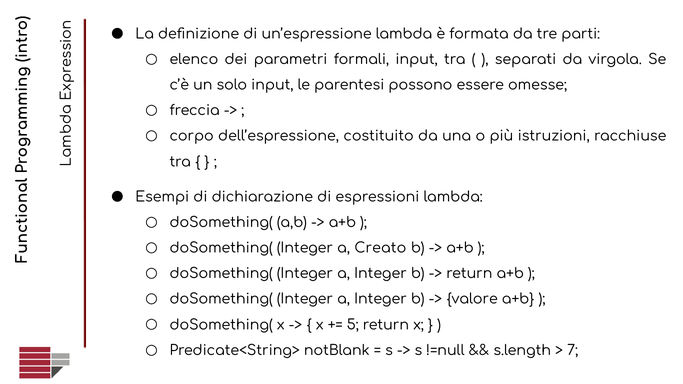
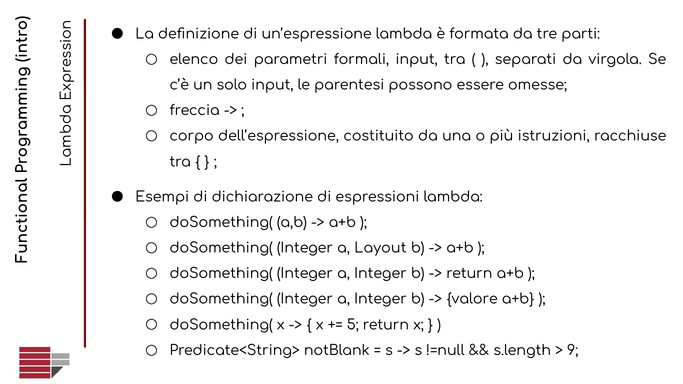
Creato: Creato -> Layout
7: 7 -> 9
